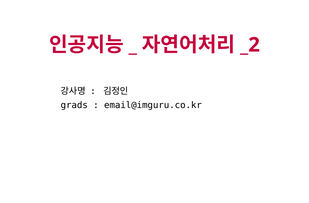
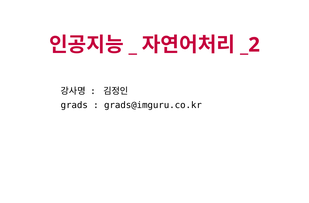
email@imguru.co.kr: email@imguru.co.kr -> grads@imguru.co.kr
